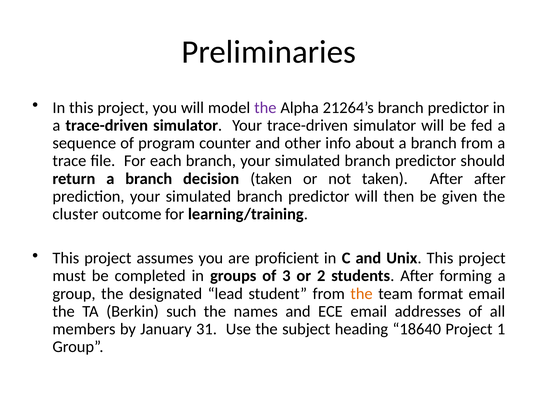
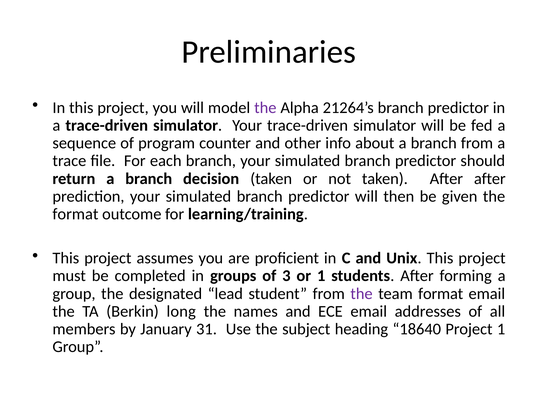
cluster at (75, 214): cluster -> format
or 2: 2 -> 1
the at (362, 294) colour: orange -> purple
such: such -> long
